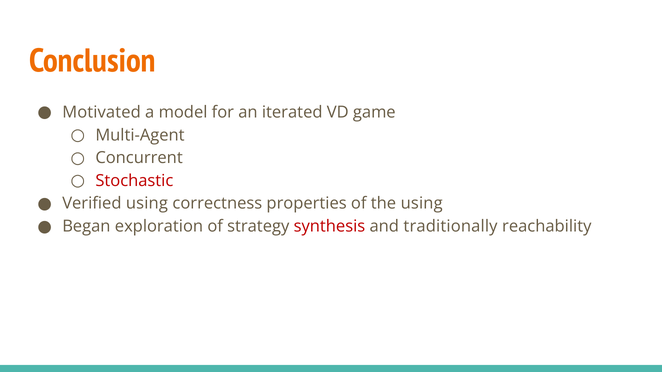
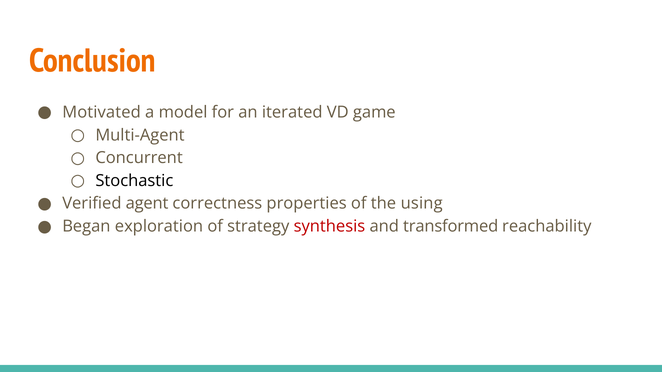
Stochastic colour: red -> black
Verified using: using -> agent
traditionally: traditionally -> transformed
